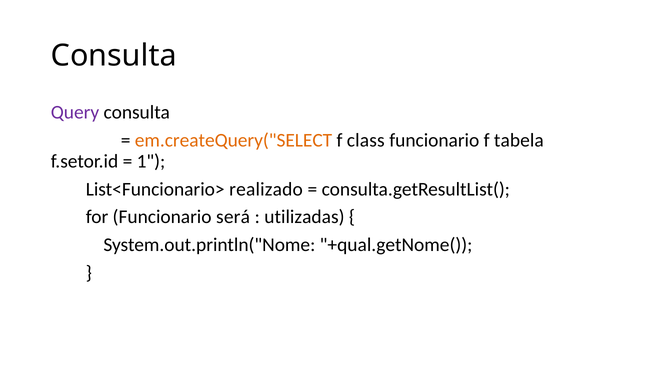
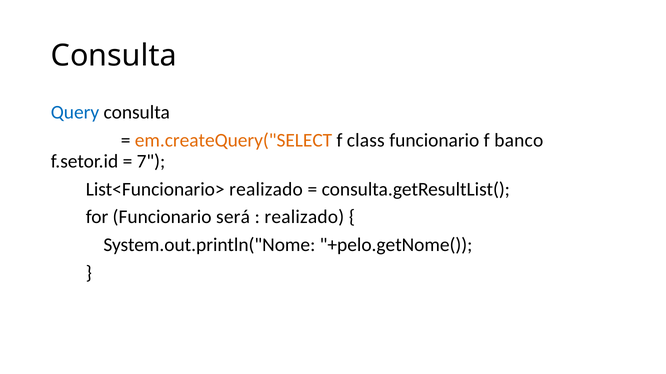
Query colour: purple -> blue
tabela: tabela -> banco
1: 1 -> 7
utilizadas at (304, 217): utilizadas -> realizado
+qual.getNome(: +qual.getNome( -> +pelo.getNome(
